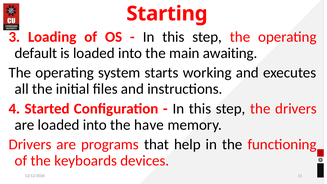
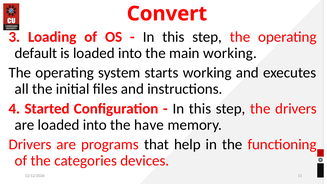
Starting: Starting -> Convert
main awaiting: awaiting -> working
keyboards: keyboards -> categories
